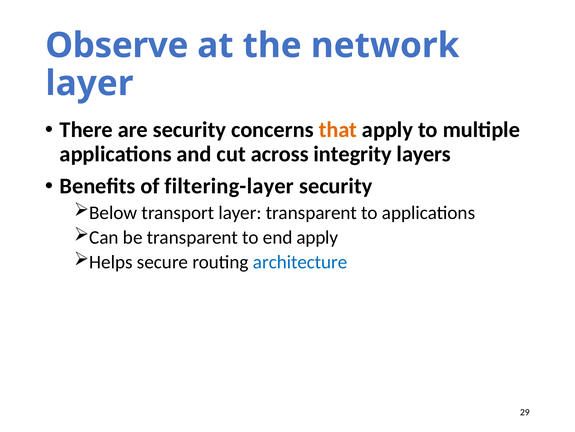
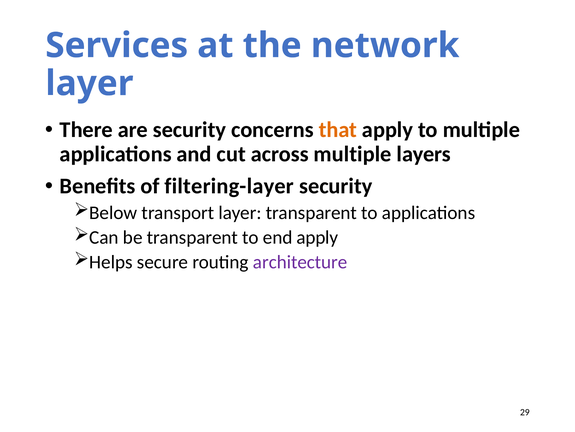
Observe: Observe -> Services
across integrity: integrity -> multiple
architecture colour: blue -> purple
